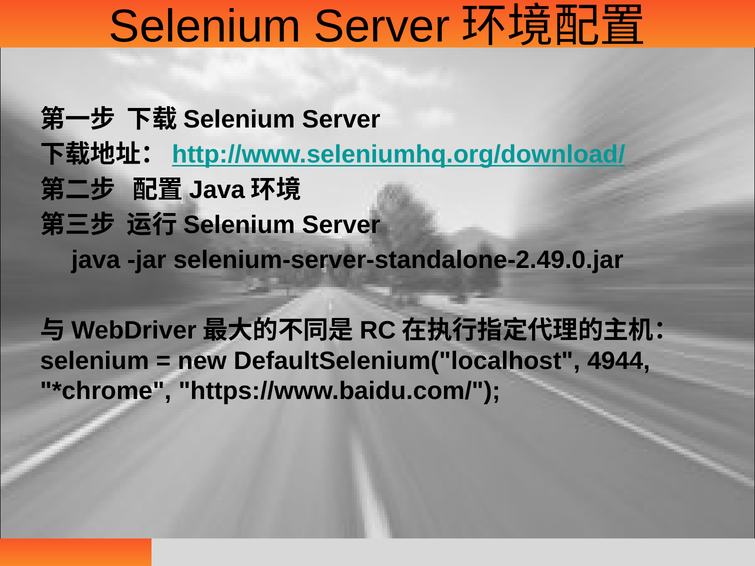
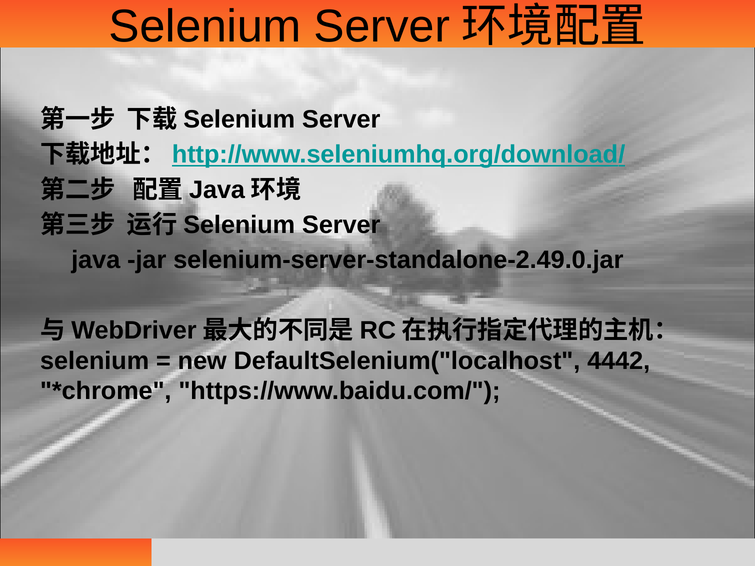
4944: 4944 -> 4442
